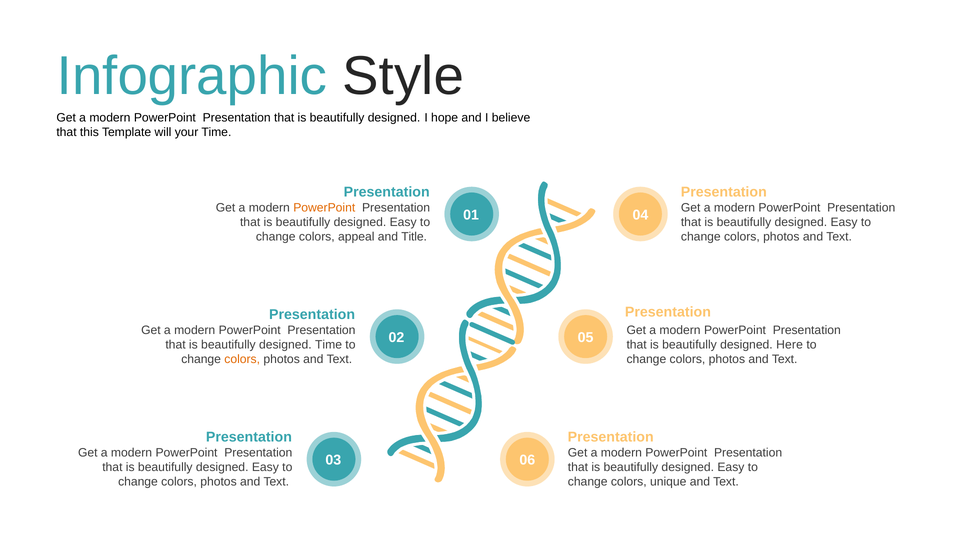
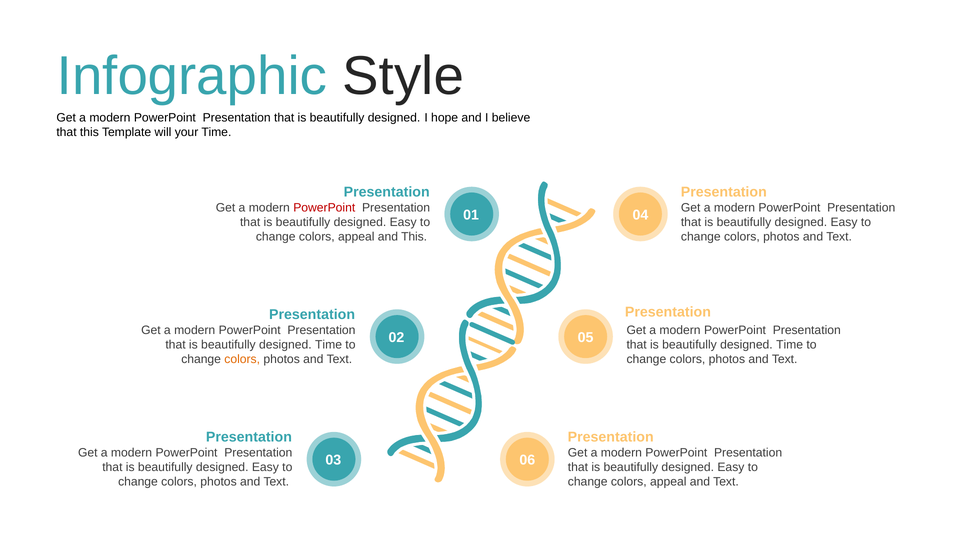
PowerPoint at (324, 207) colour: orange -> red
and Title: Title -> This
Here at (790, 345): Here -> Time
unique at (668, 482): unique -> appeal
